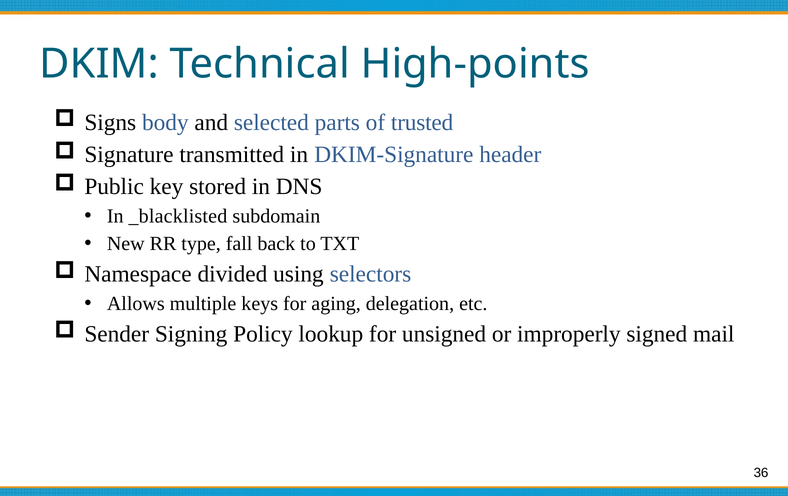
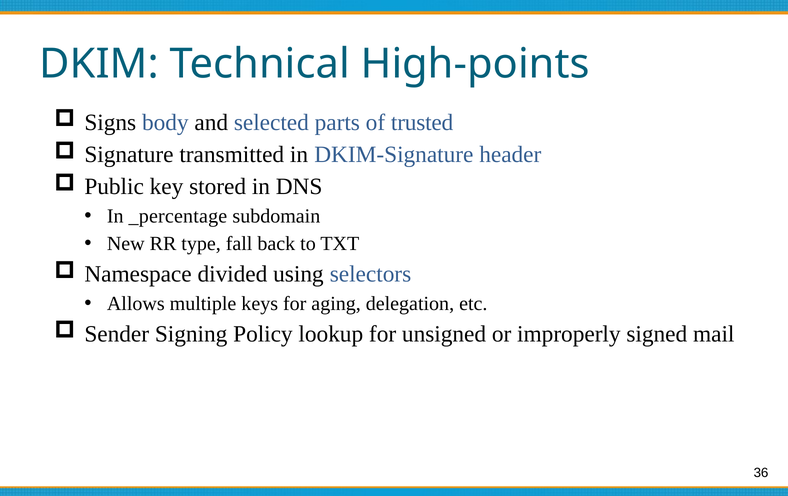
_blacklisted: _blacklisted -> _percentage
